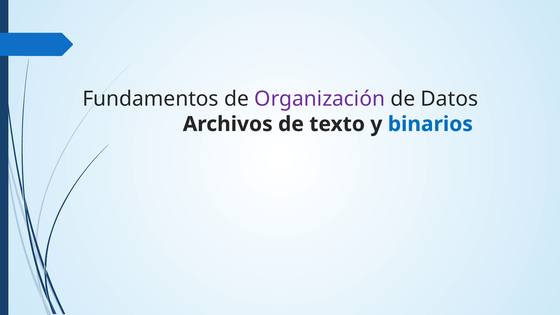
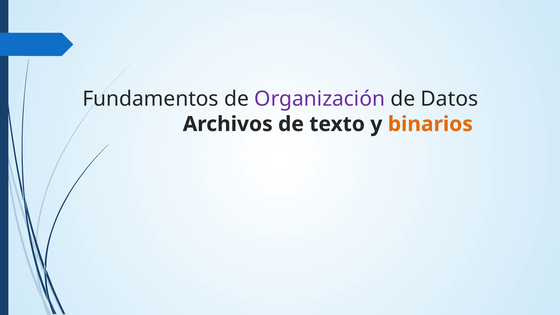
binarios colour: blue -> orange
